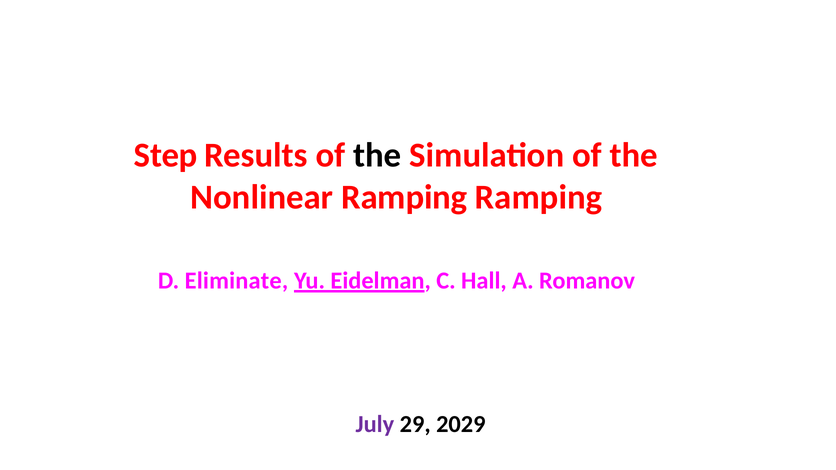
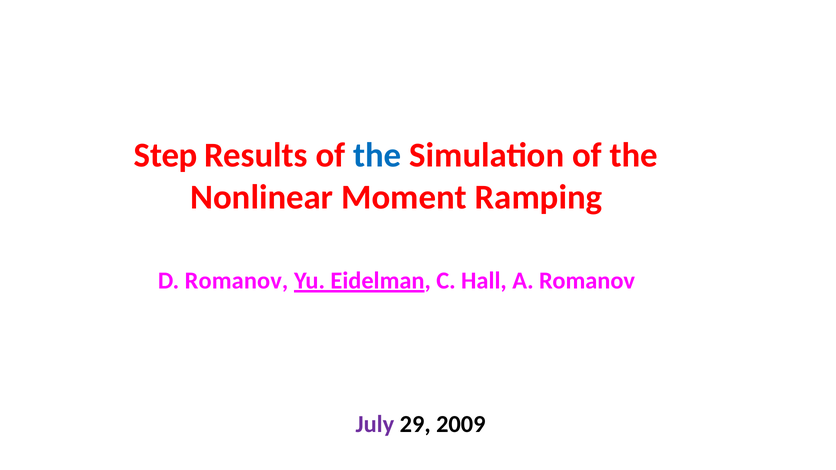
the at (377, 156) colour: black -> blue
Nonlinear Ramping: Ramping -> Moment
D Eliminate: Eliminate -> Romanov
2029: 2029 -> 2009
